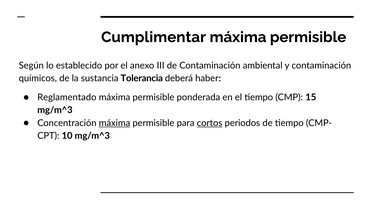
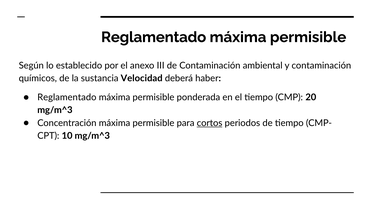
Cumplimentar at (154, 37): Cumplimentar -> Reglamentado
Tolerancia: Tolerancia -> Velocidad
15: 15 -> 20
máxima at (115, 123) underline: present -> none
